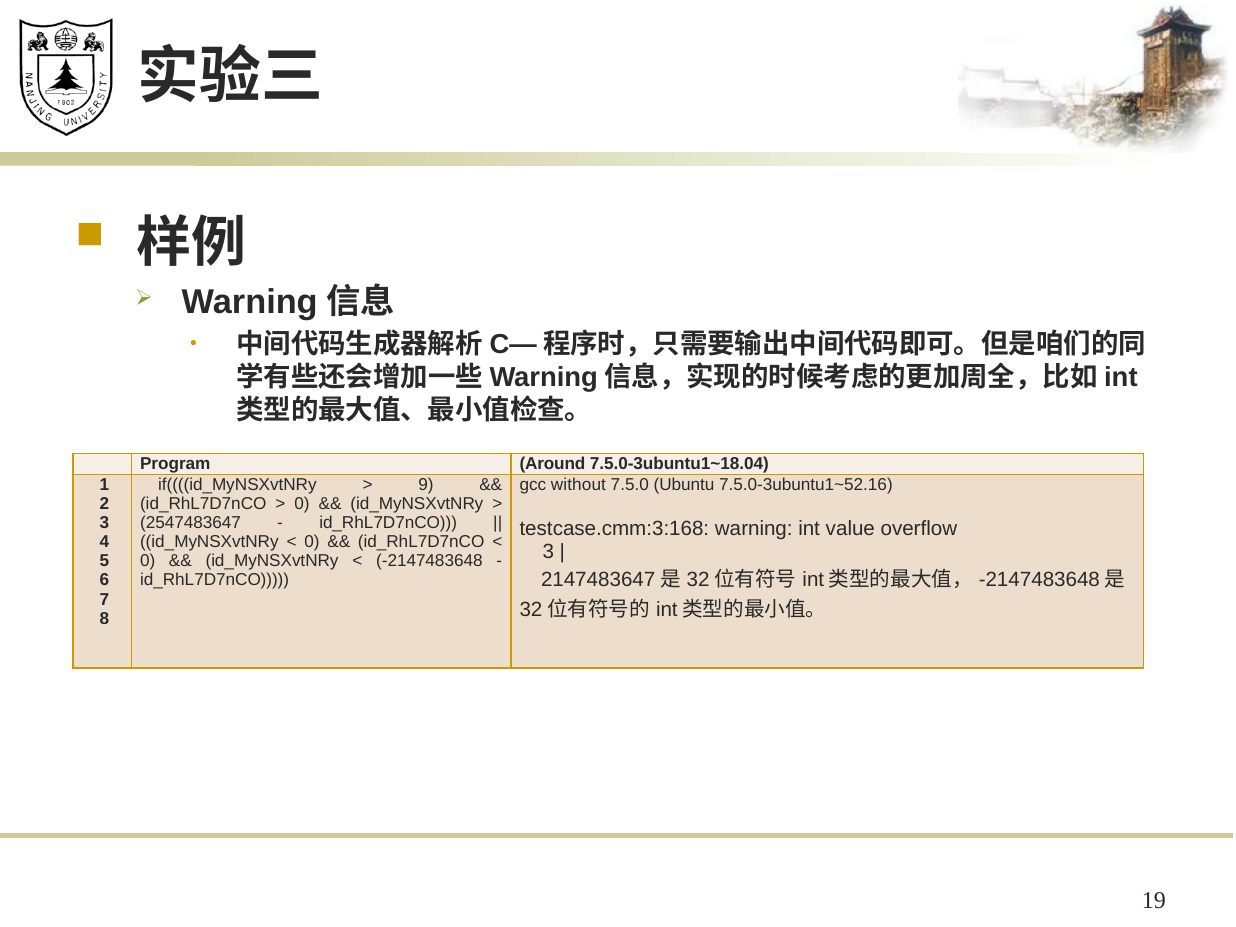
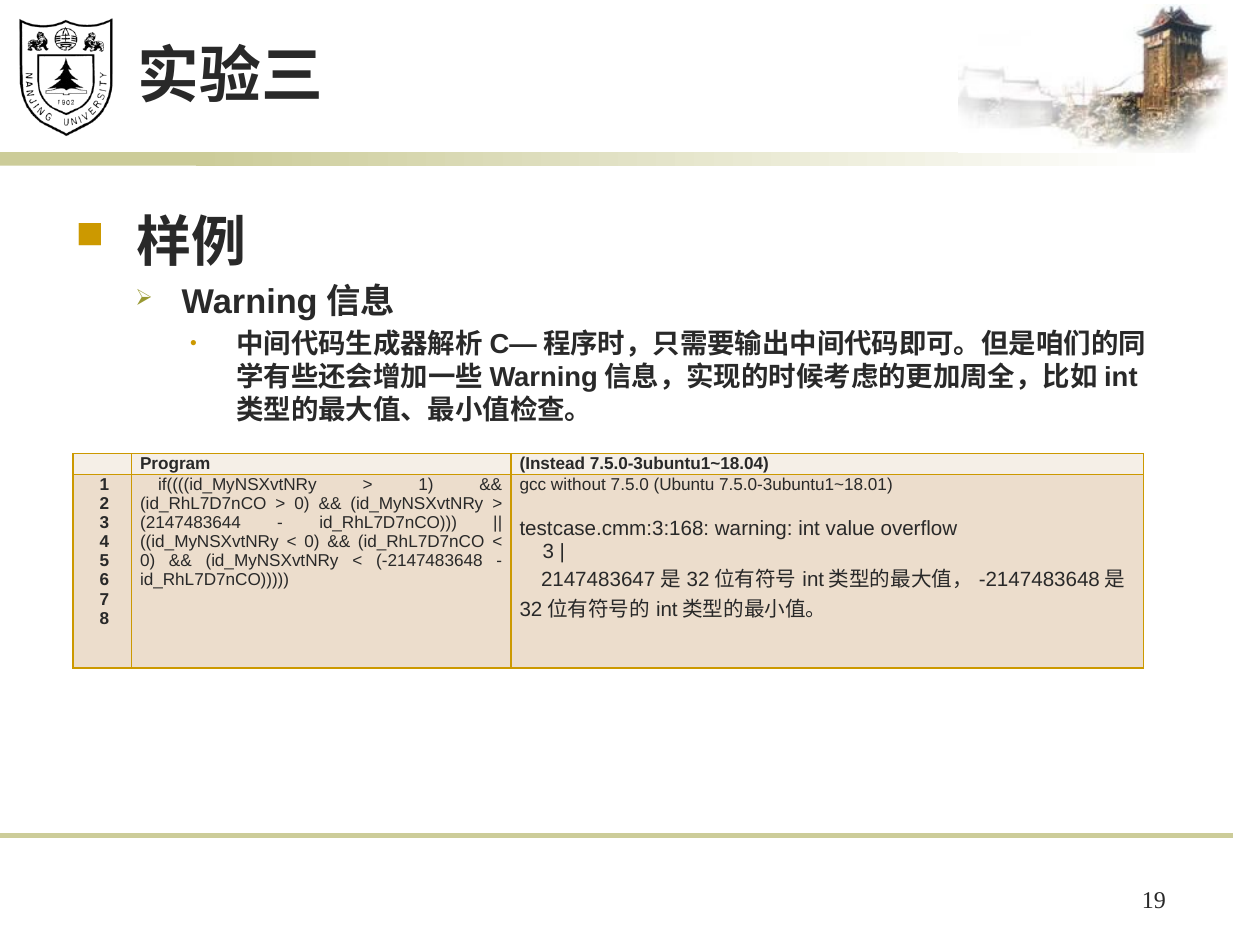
Around: Around -> Instead
9 at (426, 484): 9 -> 1
7.5.0-3ubuntu1~52.16: 7.5.0-3ubuntu1~52.16 -> 7.5.0-3ubuntu1~18.01
2547483647: 2547483647 -> 2147483644
